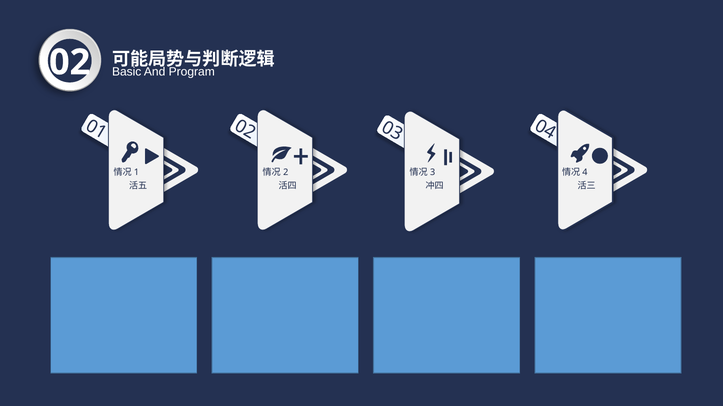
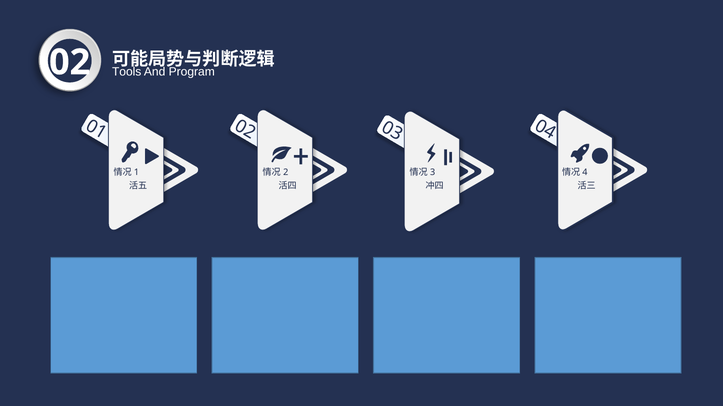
Basic: Basic -> Tools
